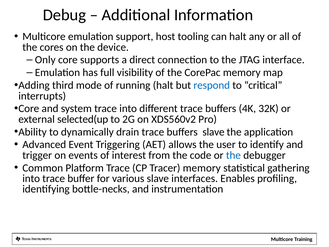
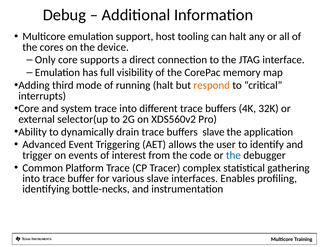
respond colour: blue -> orange
selected(up: selected(up -> selector(up
Tracer memory: memory -> complex
